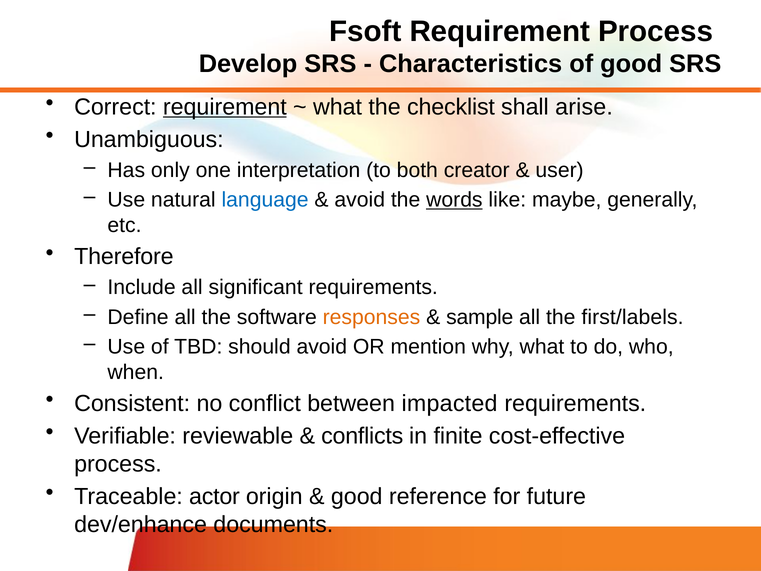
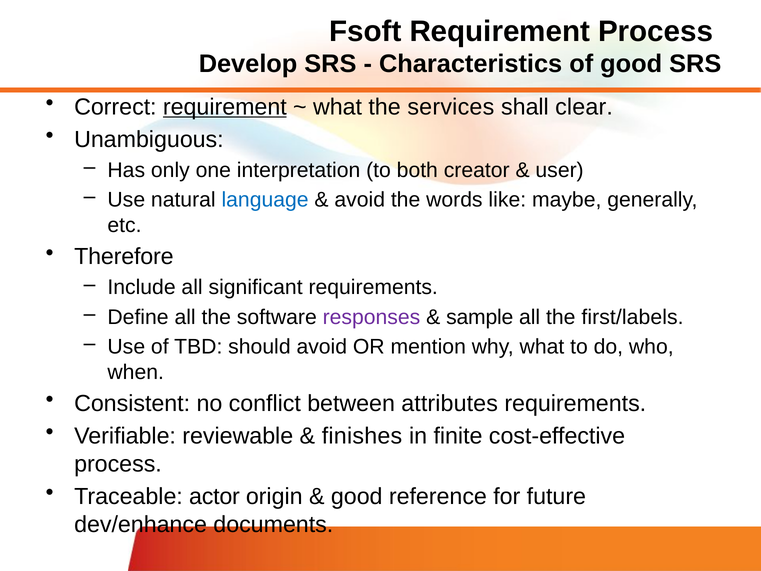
checklist: checklist -> services
arise: arise -> clear
words underline: present -> none
responses colour: orange -> purple
impacted: impacted -> attributes
conflicts: conflicts -> finishes
